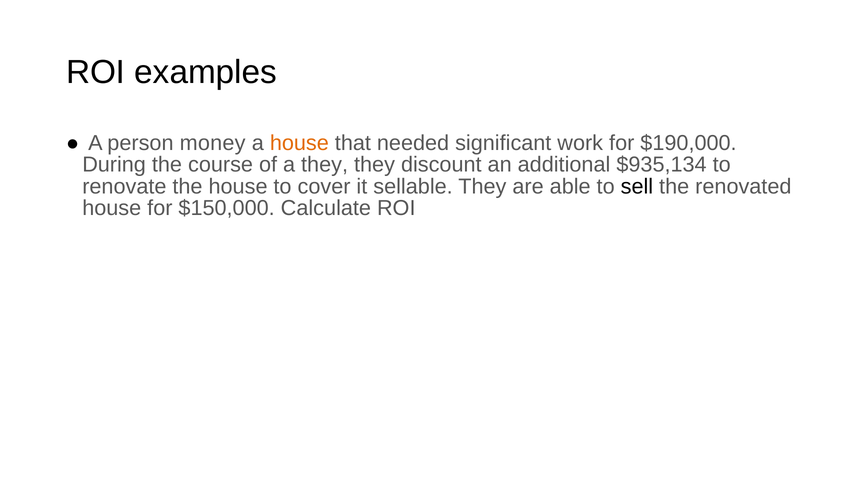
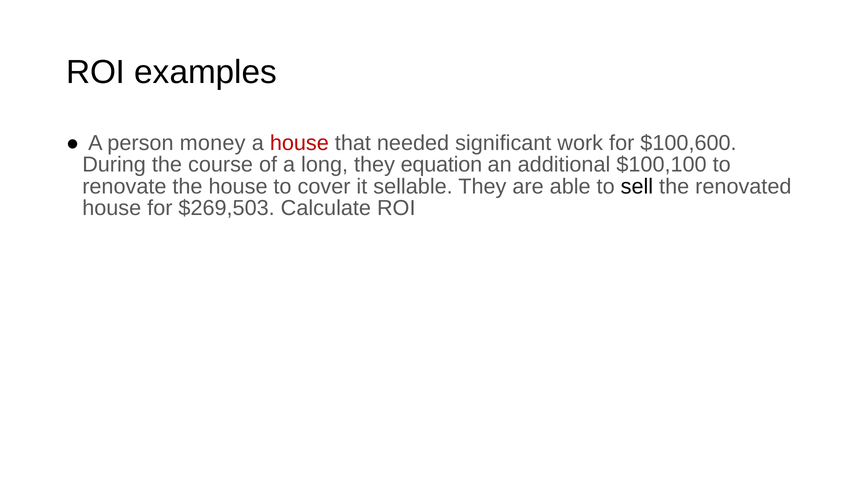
house at (299, 143) colour: orange -> red
$190,000: $190,000 -> $100,600
a they: they -> long
discount: discount -> equation
$935,134: $935,134 -> $100,100
$150,000: $150,000 -> $269,503
